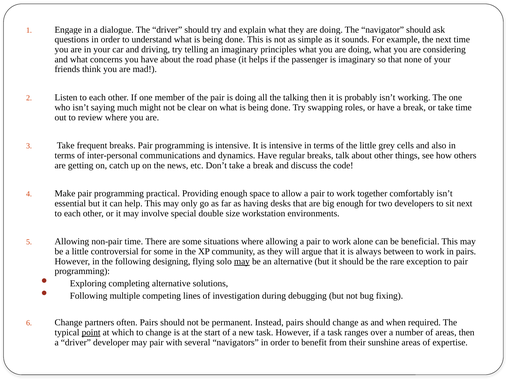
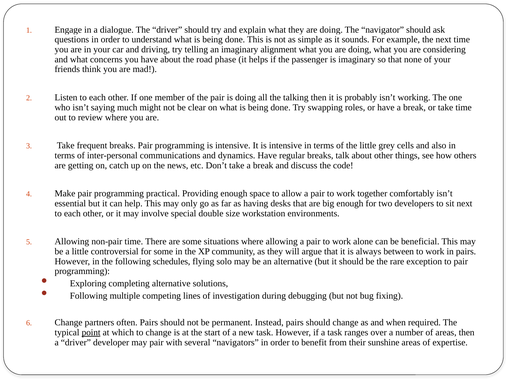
principles: principles -> alignment
designing: designing -> schedules
may at (242, 262) underline: present -> none
